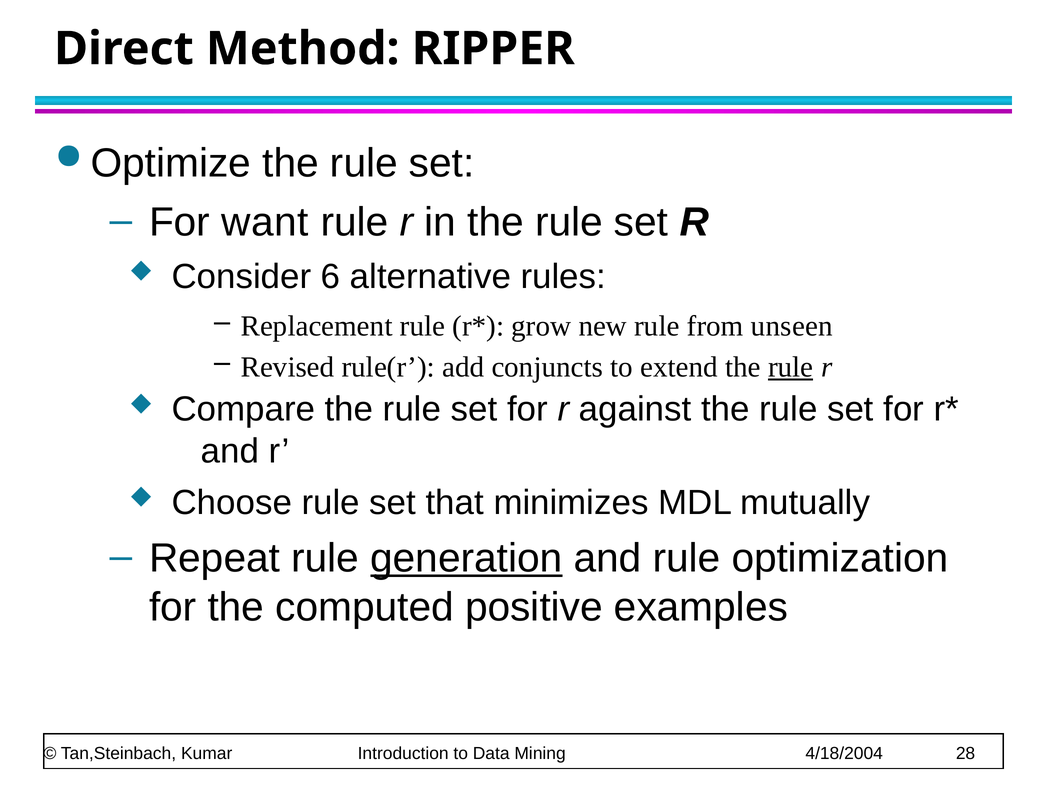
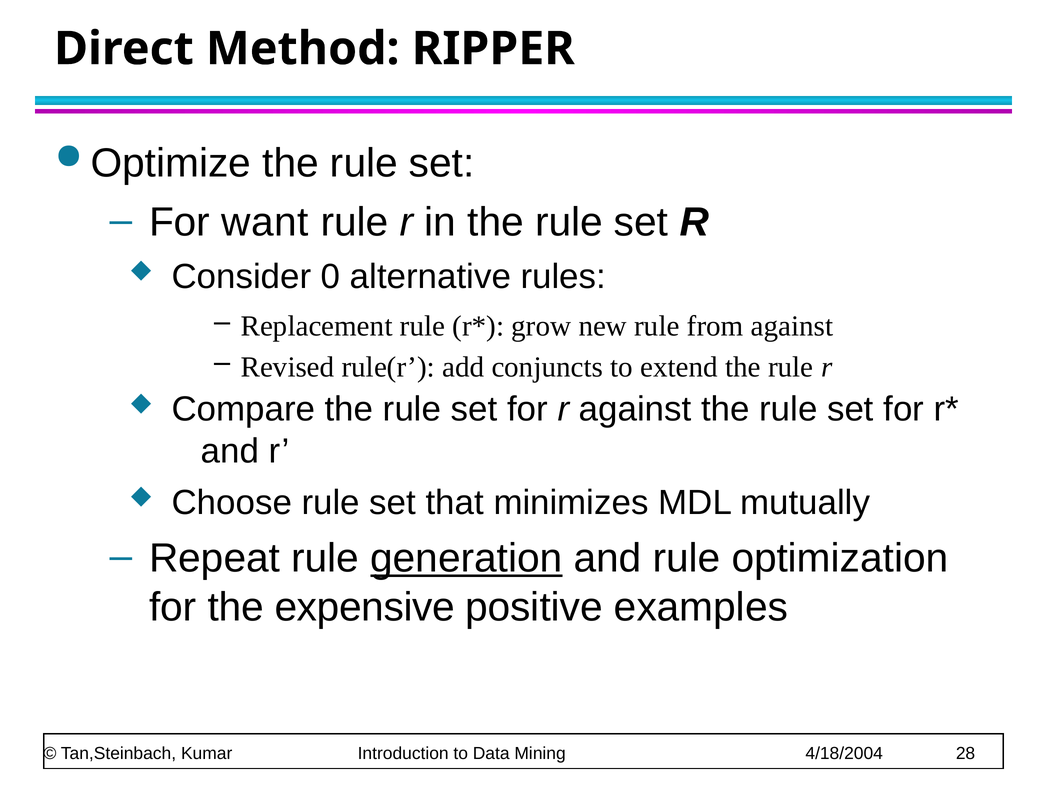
6: 6 -> 0
from unseen: unseen -> against
rule at (791, 367) underline: present -> none
computed: computed -> expensive
